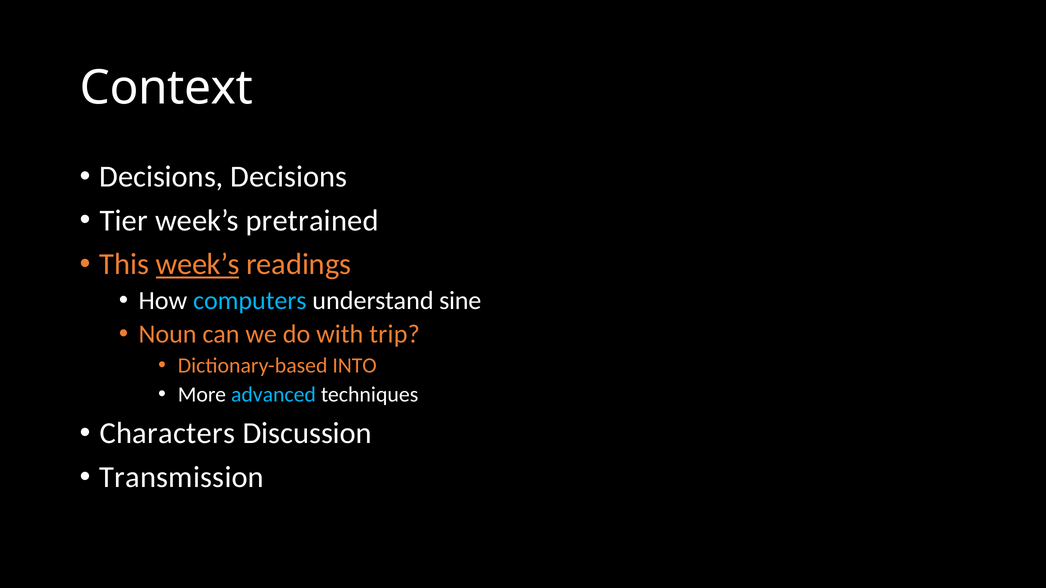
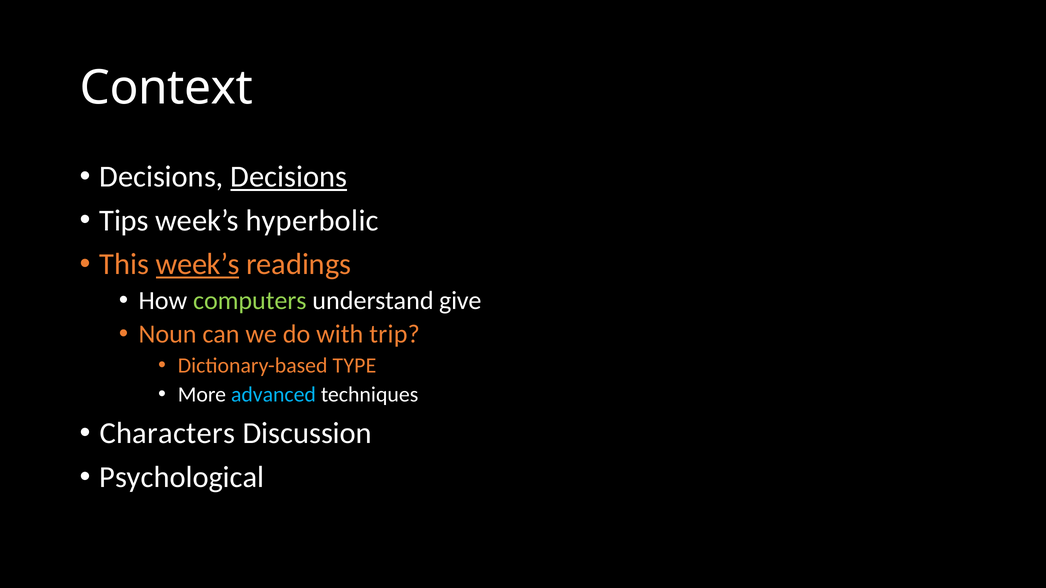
Decisions at (289, 177) underline: none -> present
Tier: Tier -> Tips
pretrained: pretrained -> hyperbolic
computers colour: light blue -> light green
sine: sine -> give
INTO: INTO -> TYPE
Transmission: Transmission -> Psychological
